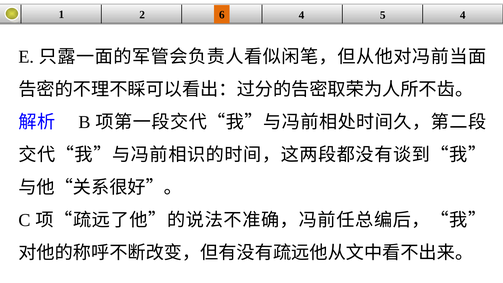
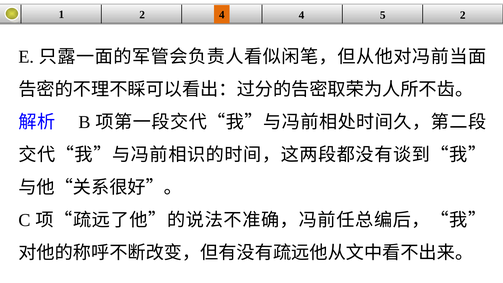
2 6: 6 -> 4
5 4: 4 -> 2
